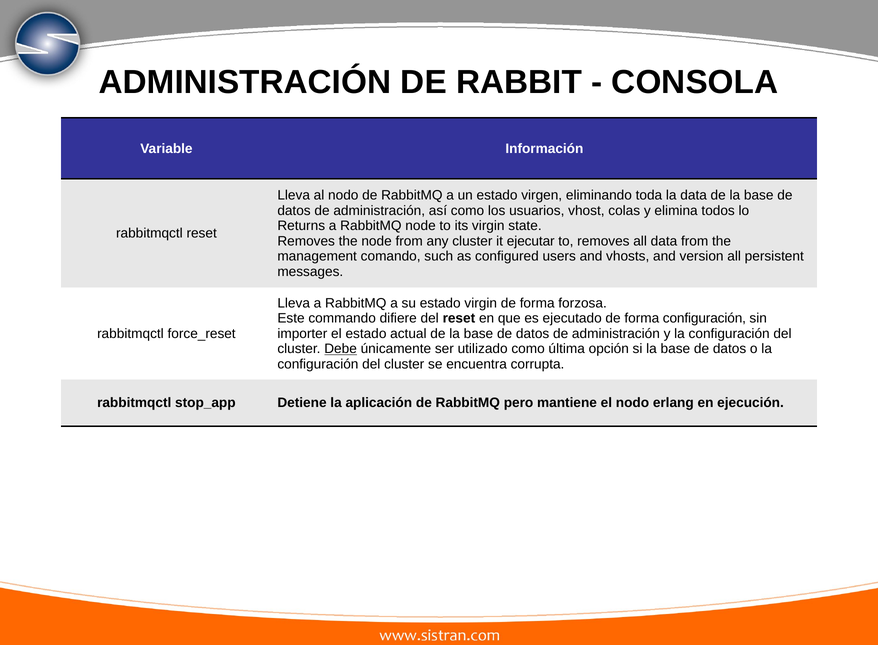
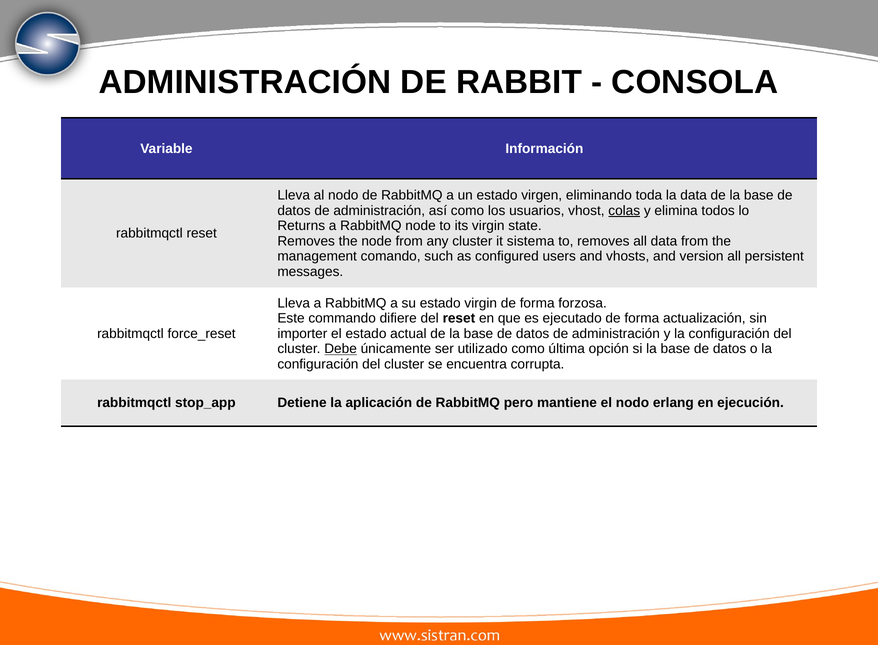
colas underline: none -> present
ejecutar: ejecutar -> sistema
forma configuración: configuración -> actualización
